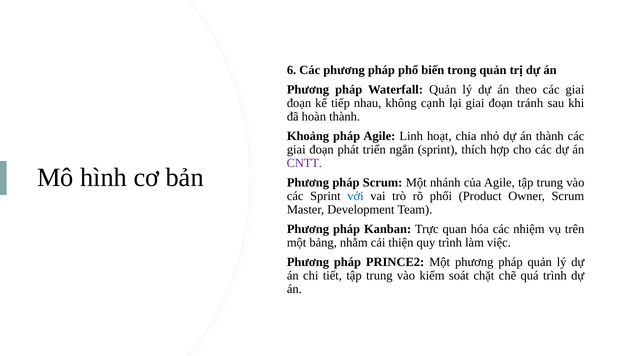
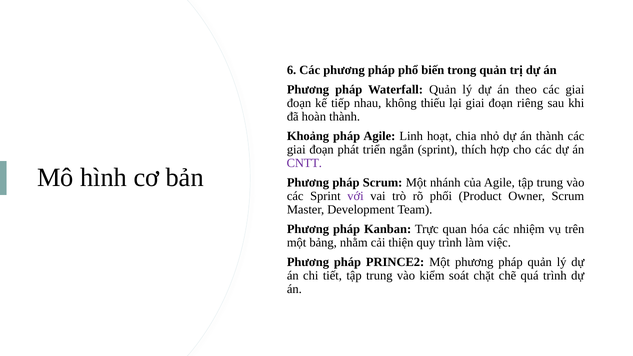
cạnh: cạnh -> thiếu
tránh: tránh -> riêng
với colour: blue -> purple
